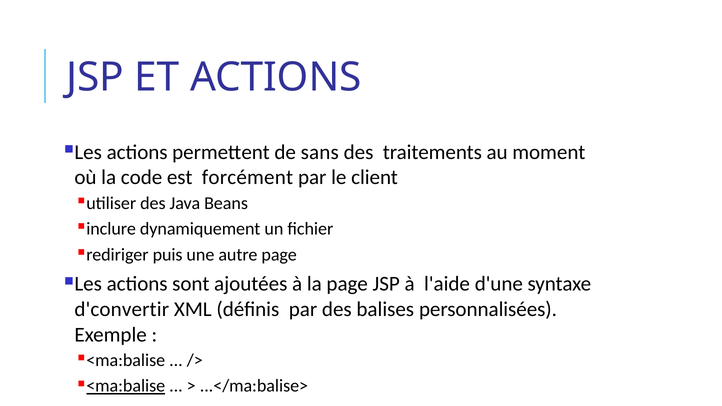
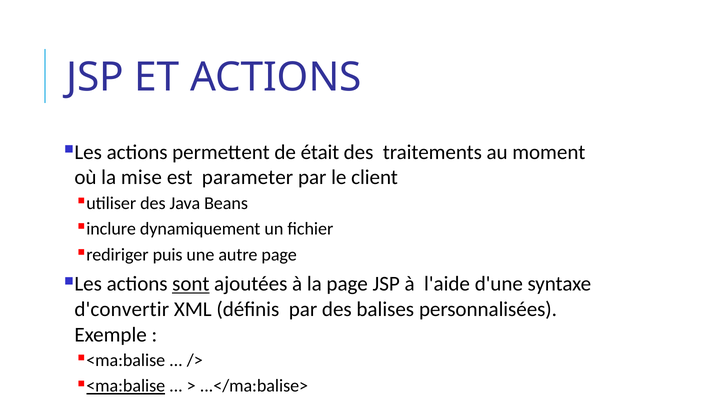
sans: sans -> était
code: code -> mise
forcément: forcément -> parameter
sont underline: none -> present
